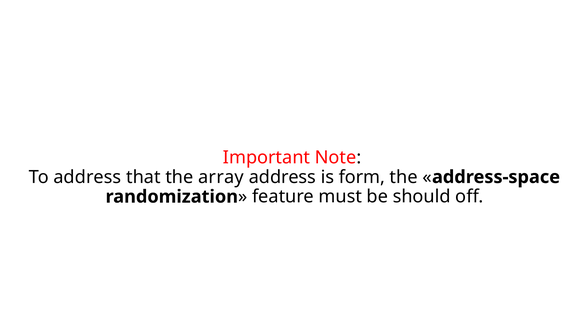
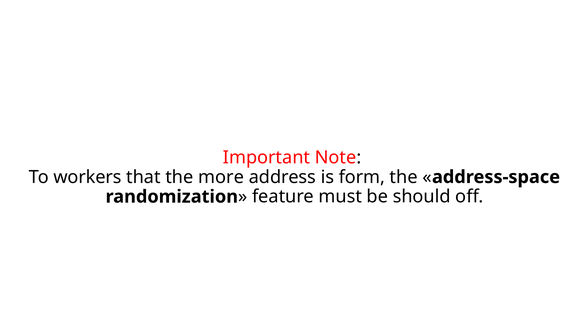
To address: address -> workers
array: array -> more
